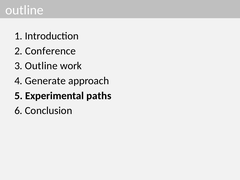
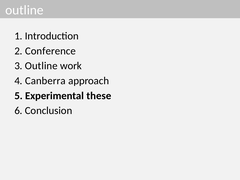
Generate: Generate -> Canberra
paths: paths -> these
